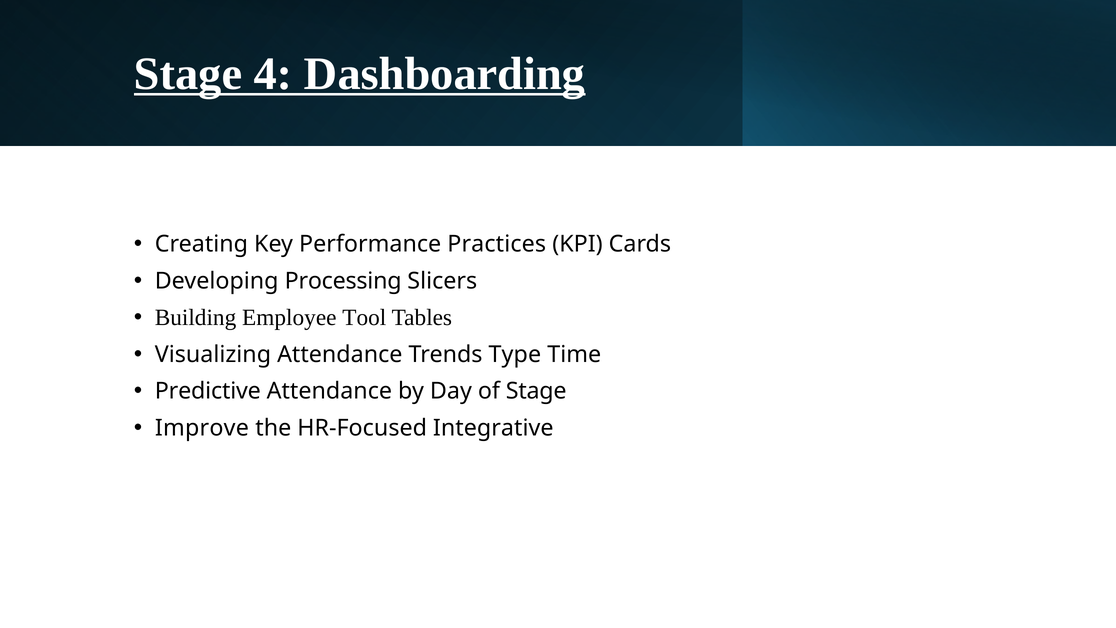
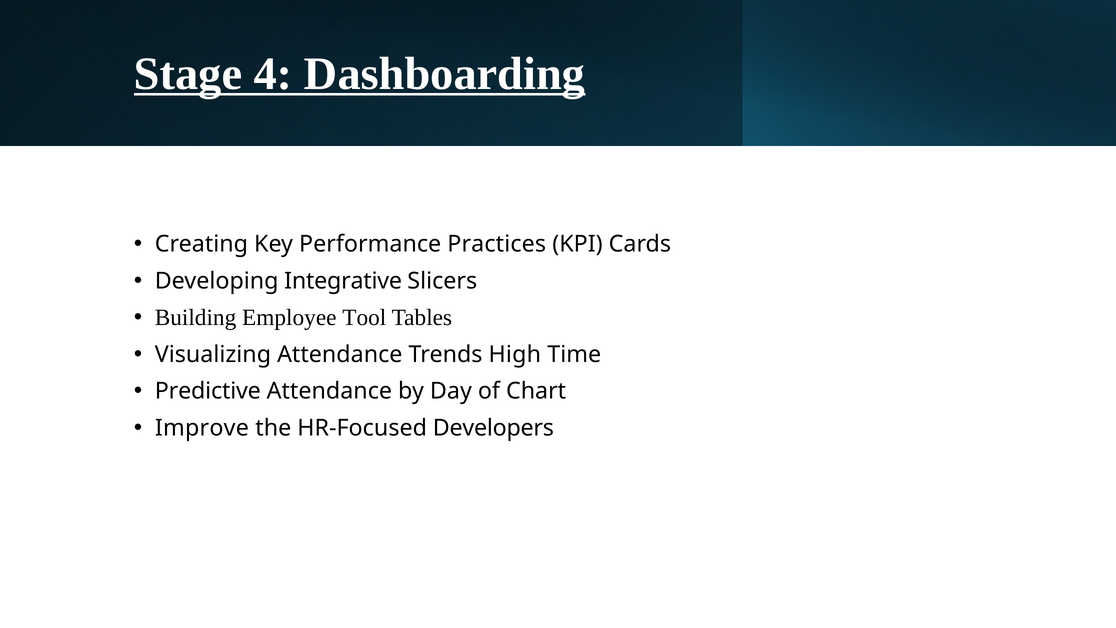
Processing: Processing -> Integrative
Type: Type -> High
of Stage: Stage -> Chart
Integrative: Integrative -> Developers
